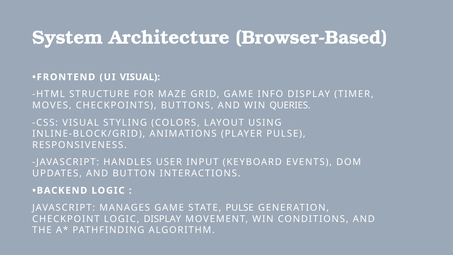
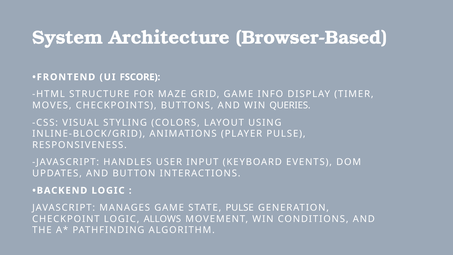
UI VISUAL: VISUAL -> FSCORE
LOGIC DISPLAY: DISPLAY -> ALLOWS
